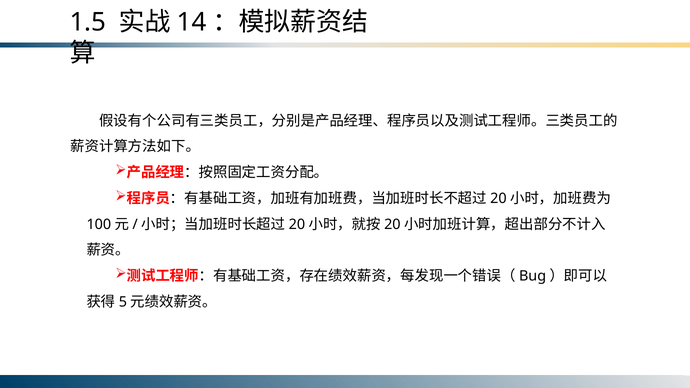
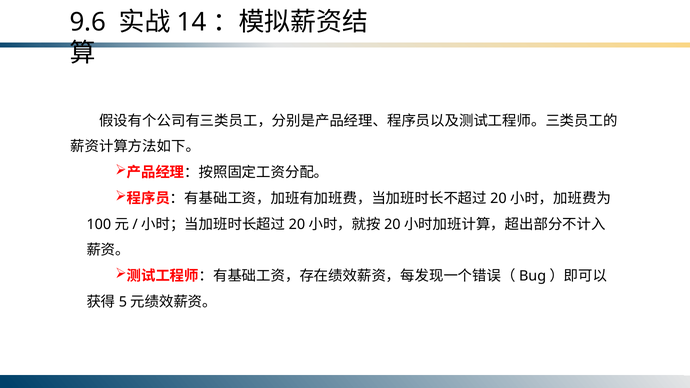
1.5: 1.5 -> 9.6
